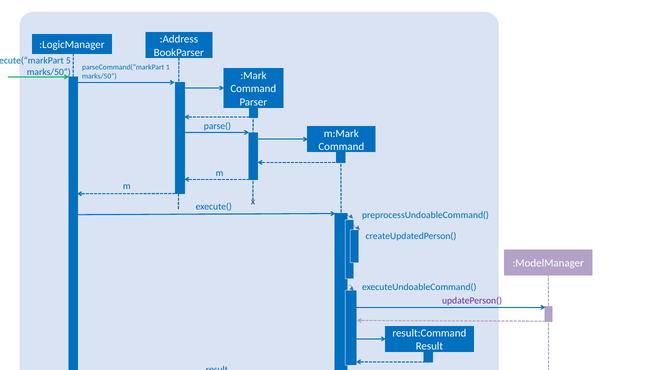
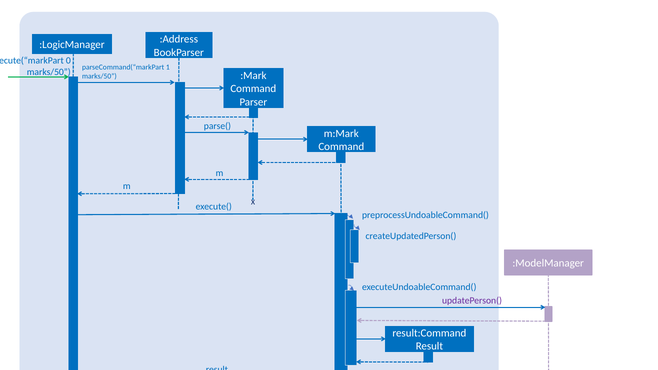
5: 5 -> 0
